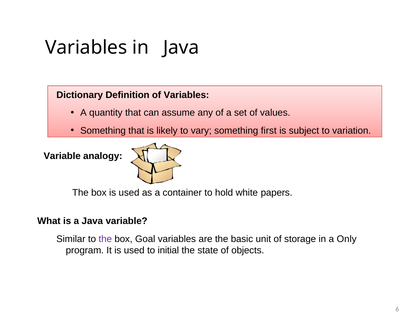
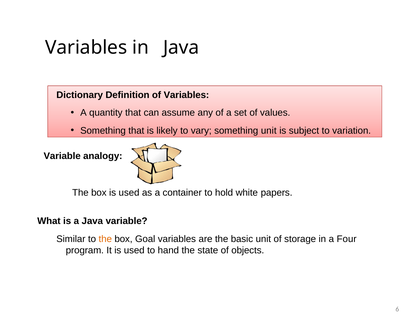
something first: first -> unit
the at (105, 239) colour: purple -> orange
Only: Only -> Four
initial: initial -> hand
